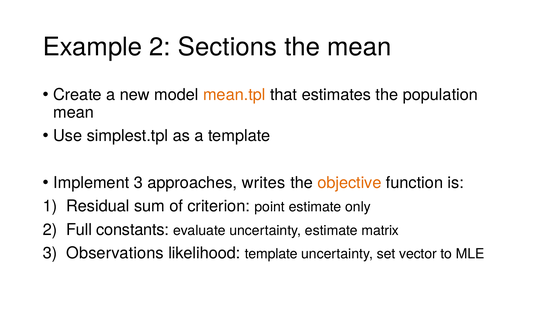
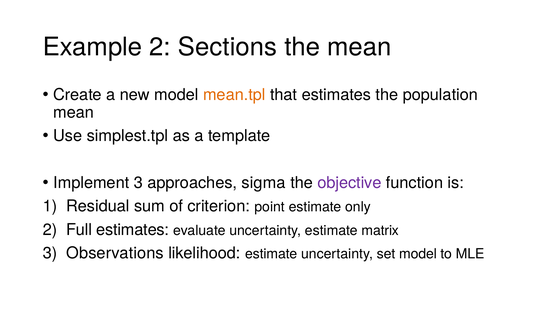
writes: writes -> sigma
objective colour: orange -> purple
Full constants: constants -> estimates
likelihood template: template -> estimate
set vector: vector -> model
